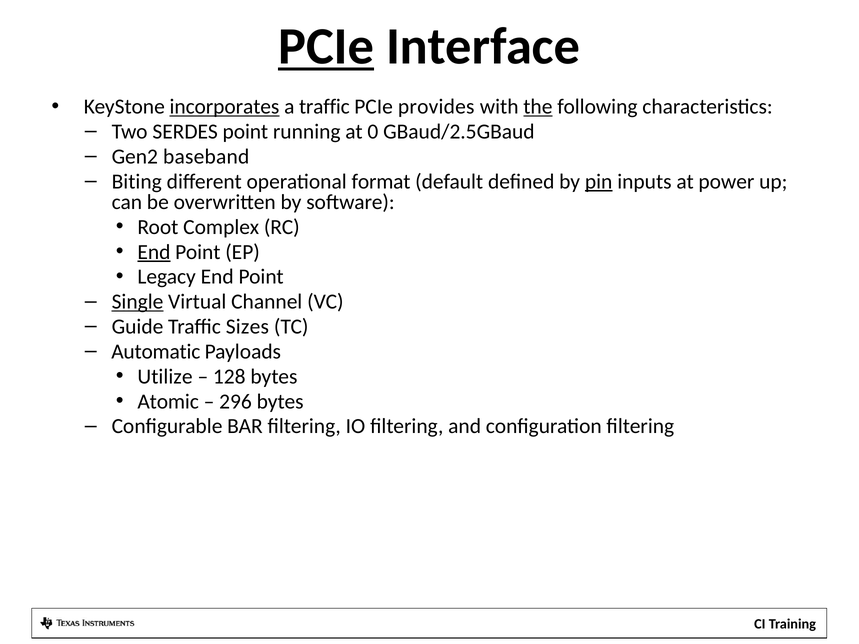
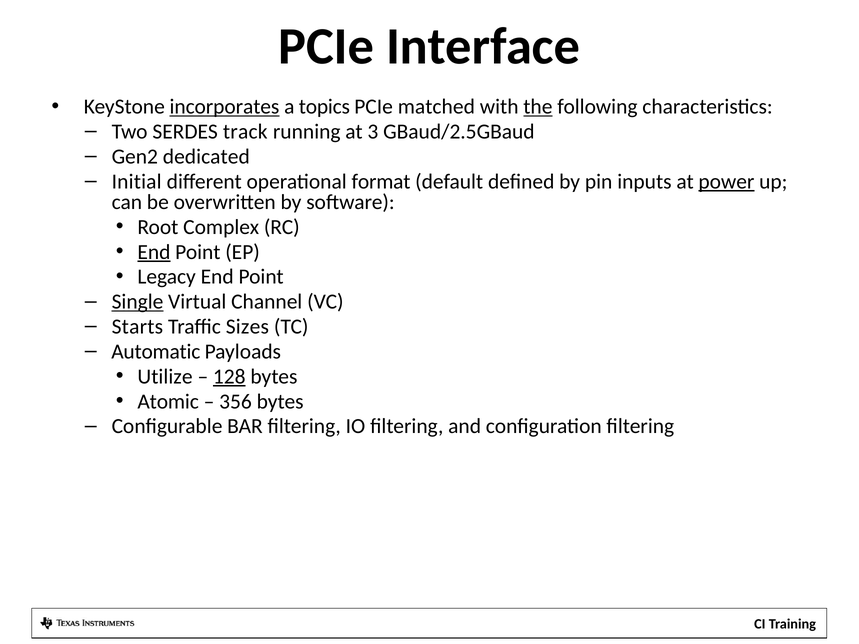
PCIe at (326, 47) underline: present -> none
a traffic: traffic -> topics
provides: provides -> matched
SERDES point: point -> track
0: 0 -> 3
baseband: baseband -> dedicated
Biting: Biting -> Initial
pin underline: present -> none
power underline: none -> present
Guide: Guide -> Starts
128 underline: none -> present
296: 296 -> 356
